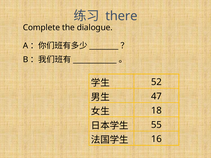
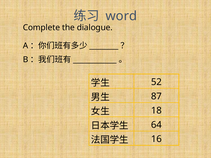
there: there -> word
47: 47 -> 87
55: 55 -> 64
